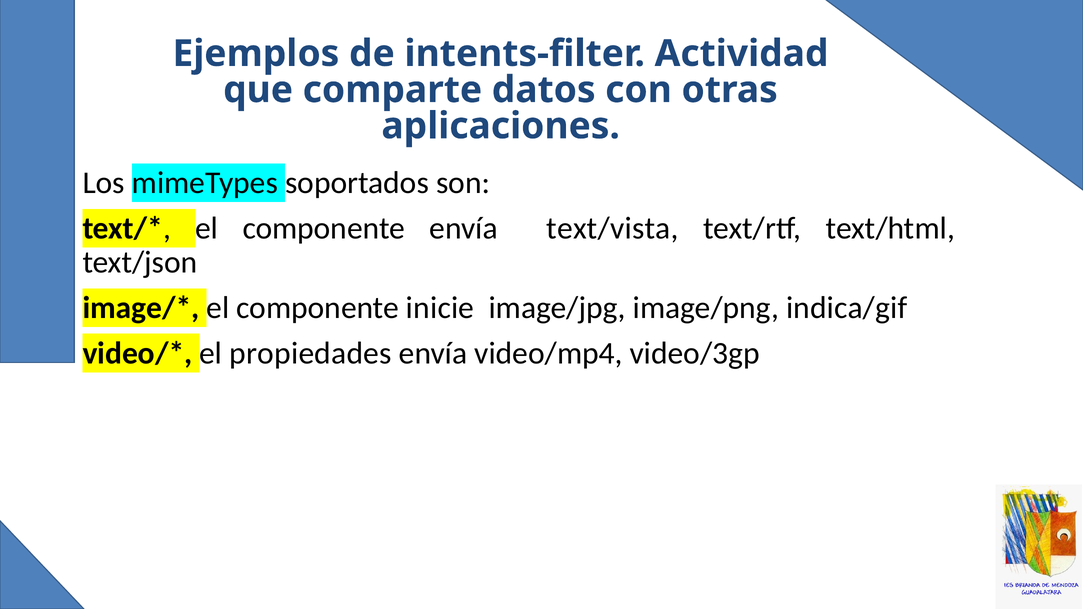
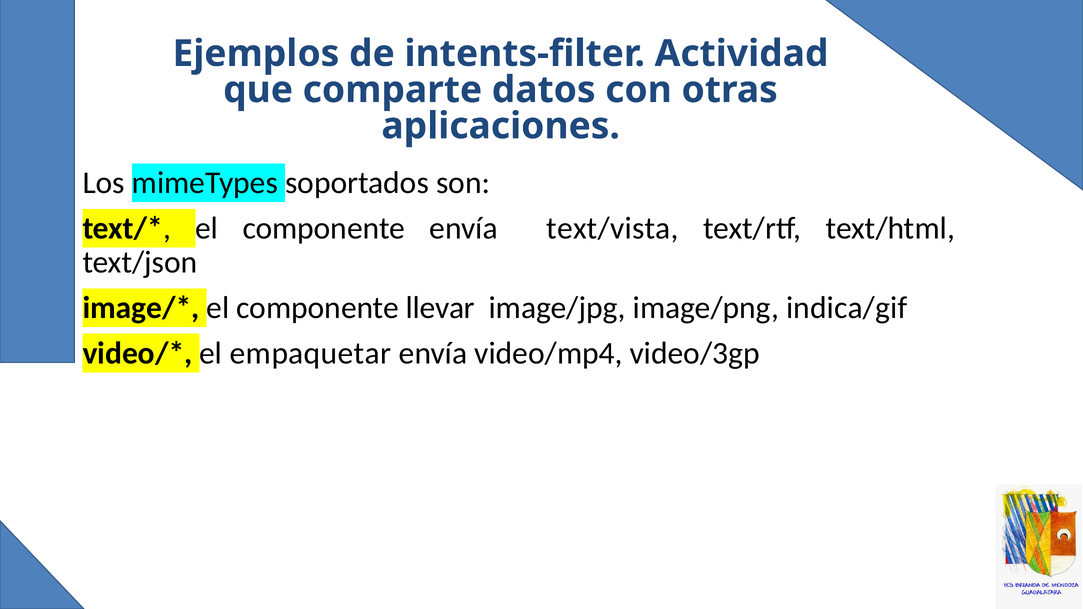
inicie: inicie -> llevar
propiedades: propiedades -> empaquetar
